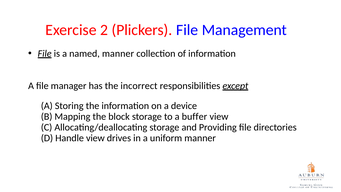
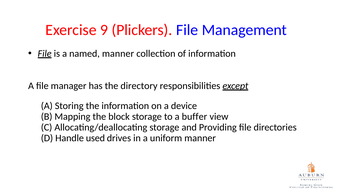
2: 2 -> 9
incorrect: incorrect -> directory
Handle view: view -> used
